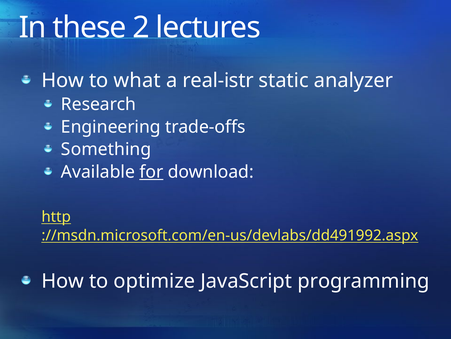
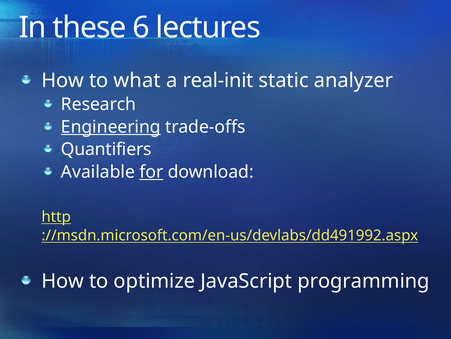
2: 2 -> 6
real-istr: real-istr -> real-init
Engineering underline: none -> present
Something: Something -> Quantifiers
